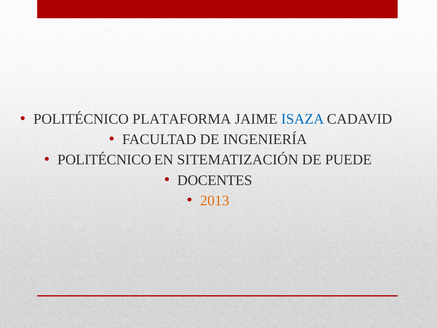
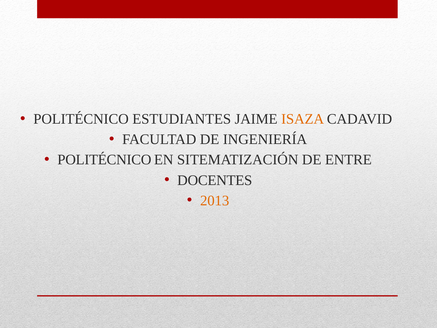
PLATAFORMA: PLATAFORMA -> ESTUDIANTES
ISAZA colour: blue -> orange
PUEDE: PUEDE -> ENTRE
